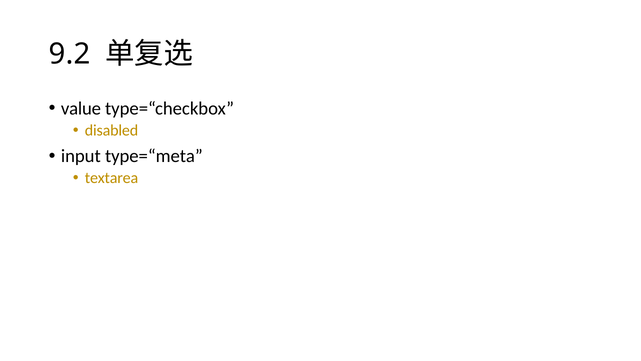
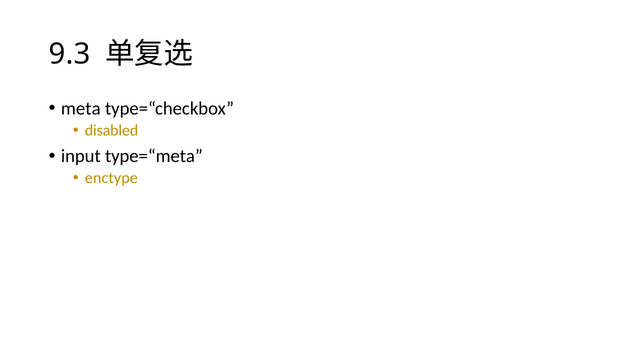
9.2: 9.2 -> 9.3
value: value -> meta
textarea: textarea -> enctype
